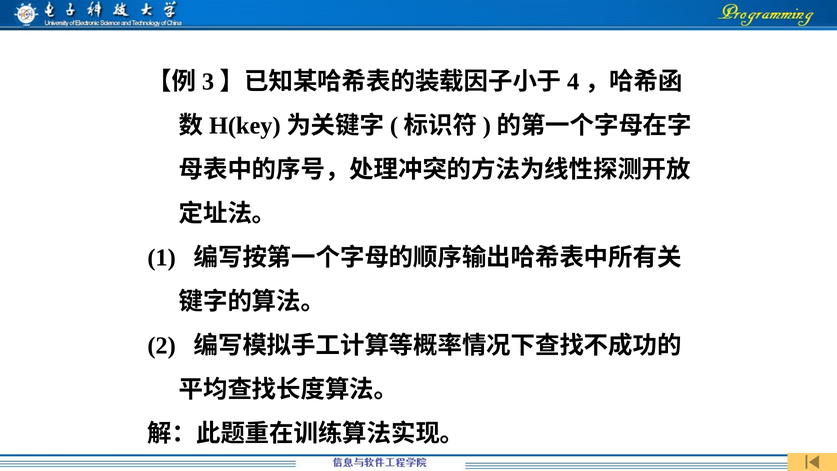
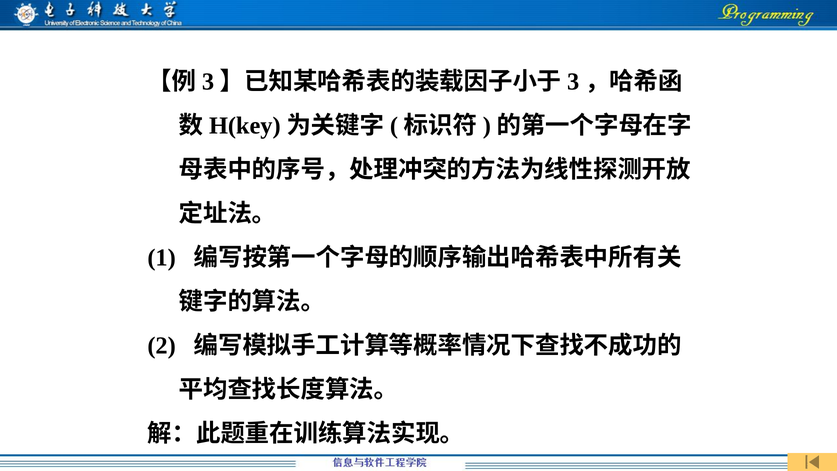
4 at (573, 82): 4 -> 3
